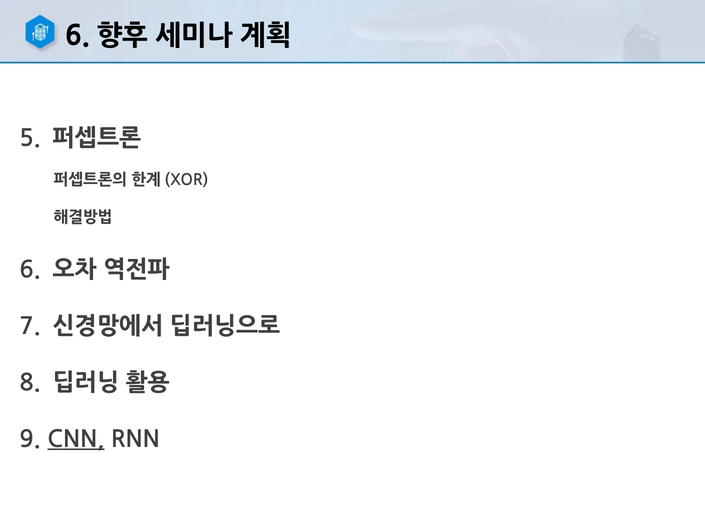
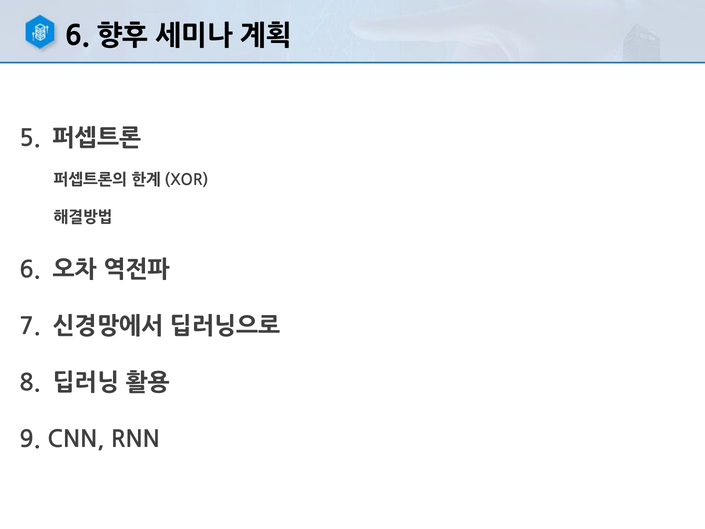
CNN underline: present -> none
